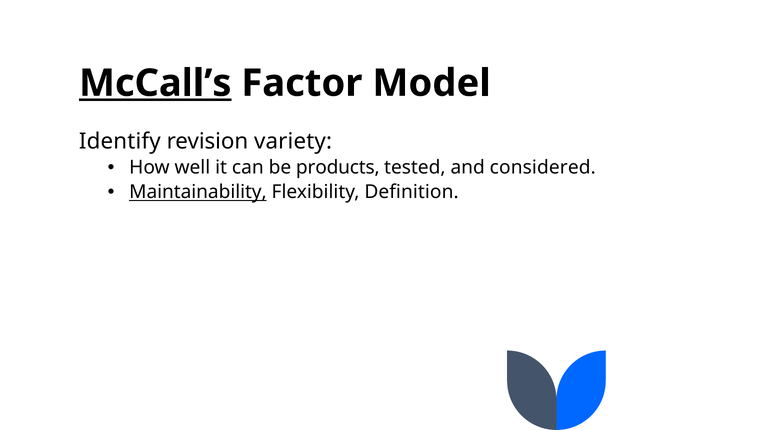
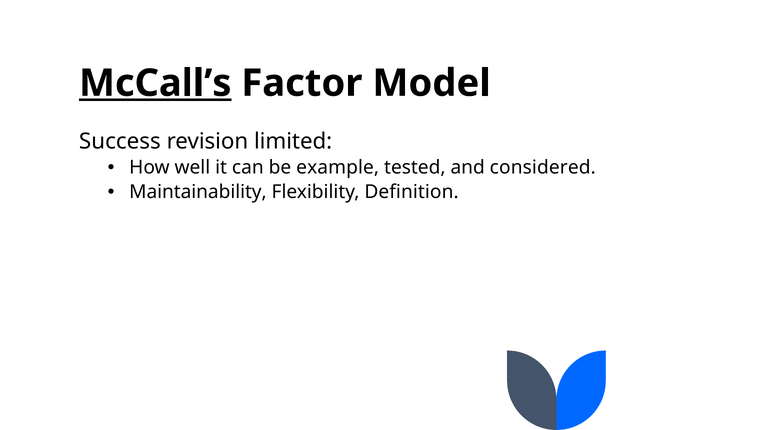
Identify: Identify -> Success
variety: variety -> limited
products: products -> example
Maintainability underline: present -> none
